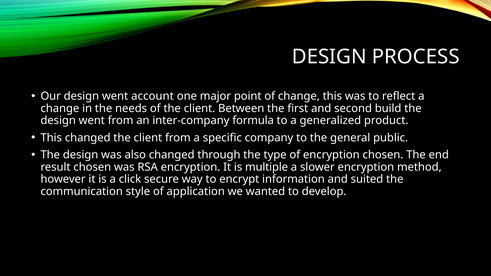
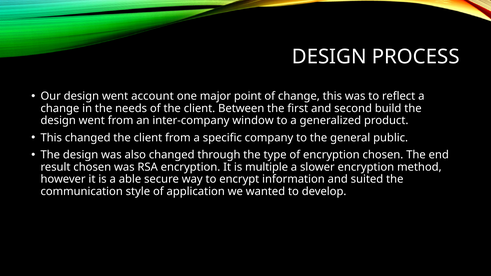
formula: formula -> window
click: click -> able
